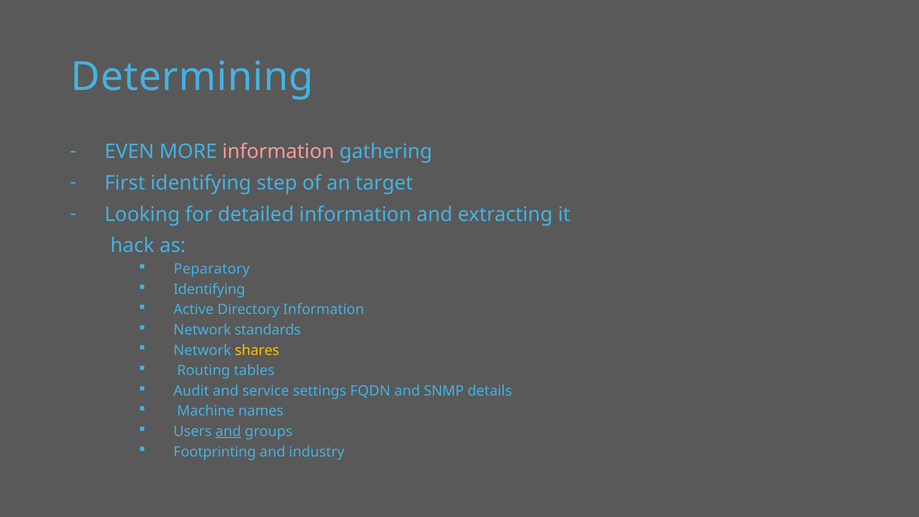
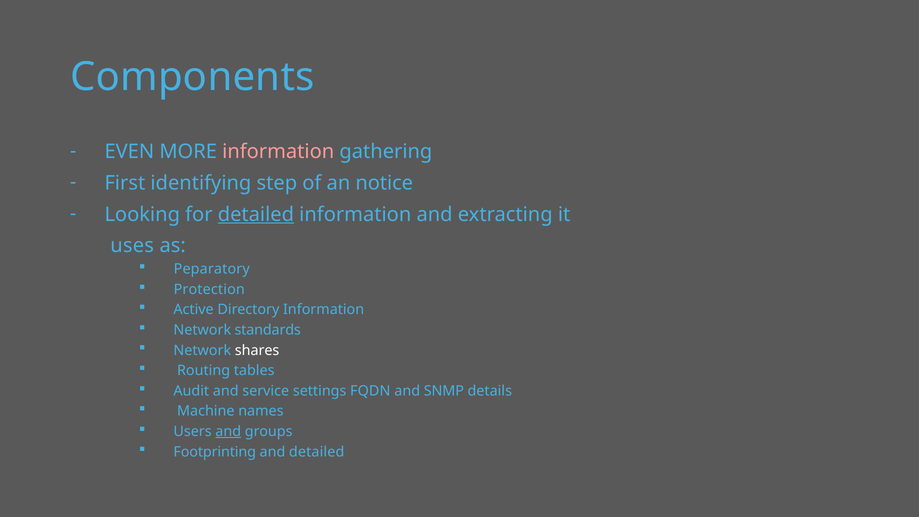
Determining: Determining -> Components
target: target -> notice
detailed at (256, 214) underline: none -> present
hack: hack -> uses
Identifying at (209, 289): Identifying -> Protection
shares colour: yellow -> white
and industry: industry -> detailed
